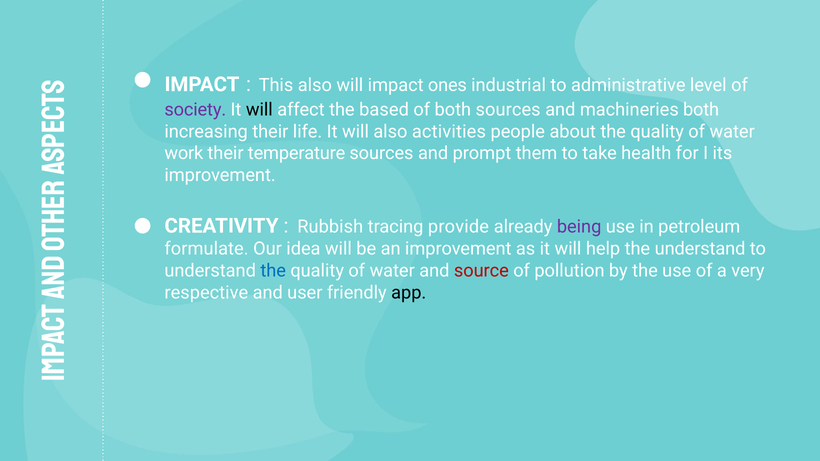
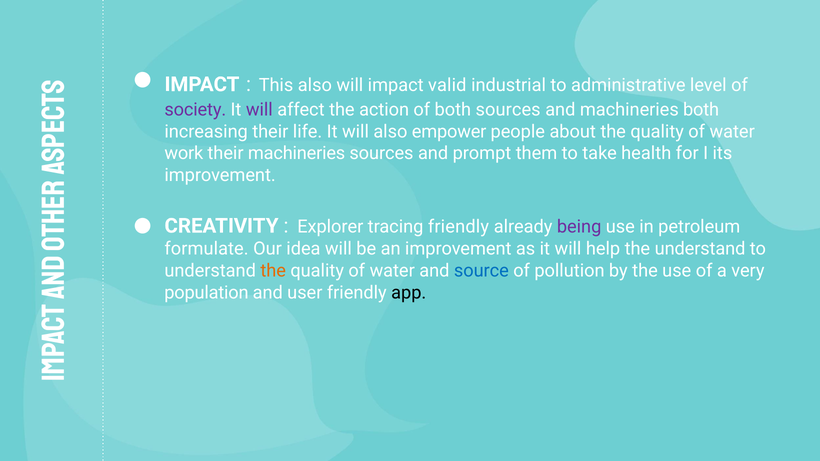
ones: ones -> valid
will at (259, 110) colour: black -> purple
based: based -> action
activities: activities -> empower
their temperature: temperature -> machineries
Rubbish: Rubbish -> Explorer
tracing provide: provide -> friendly
the at (273, 271) colour: blue -> orange
source colour: red -> blue
respective: respective -> population
